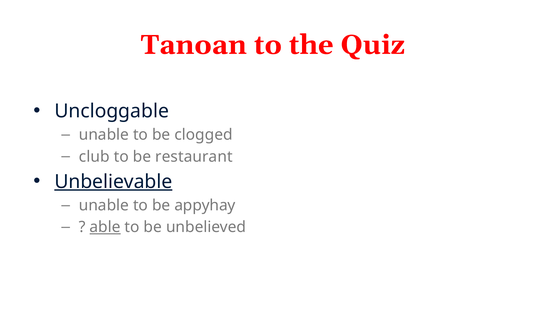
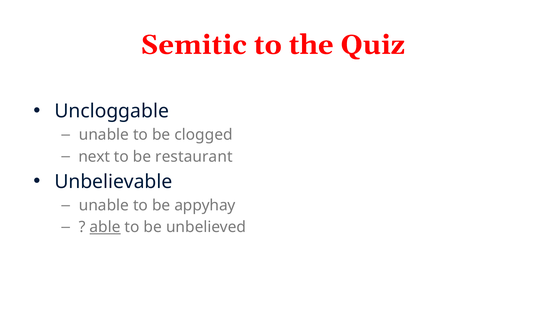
Tanoan: Tanoan -> Semitic
club: club -> next
Unbelievable underline: present -> none
